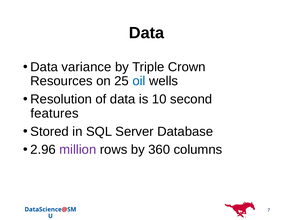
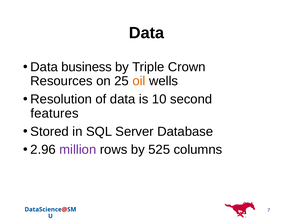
variance: variance -> business
oil colour: blue -> orange
360: 360 -> 525
